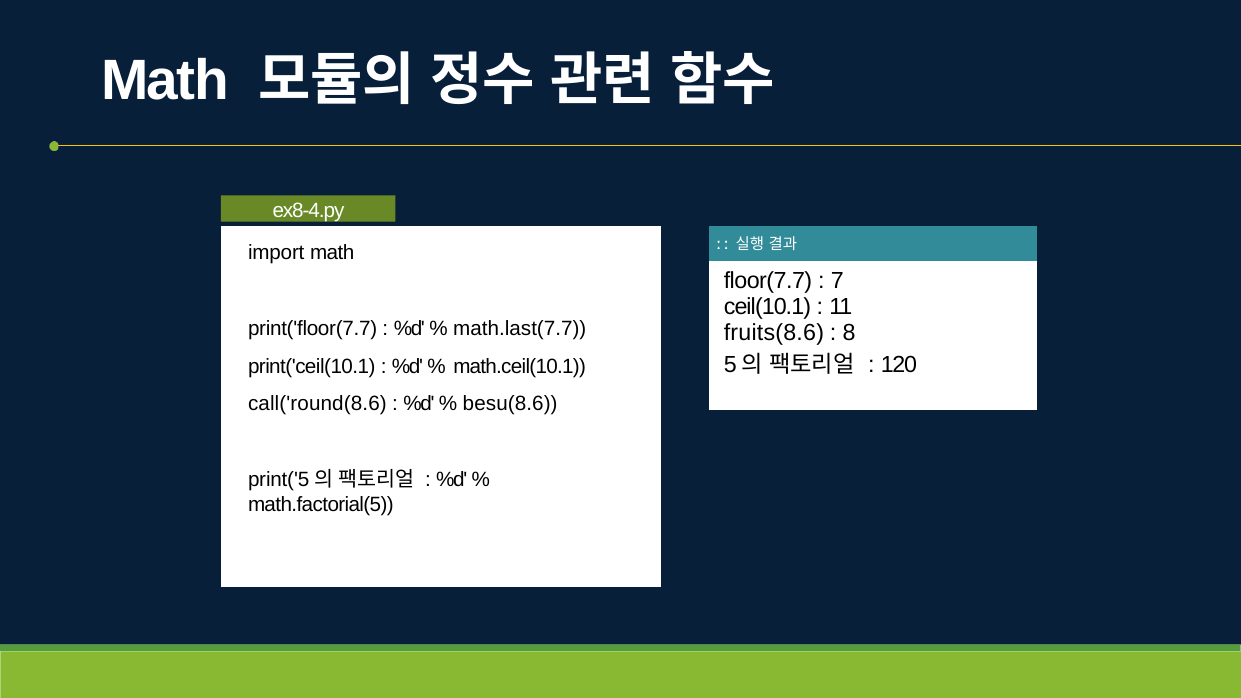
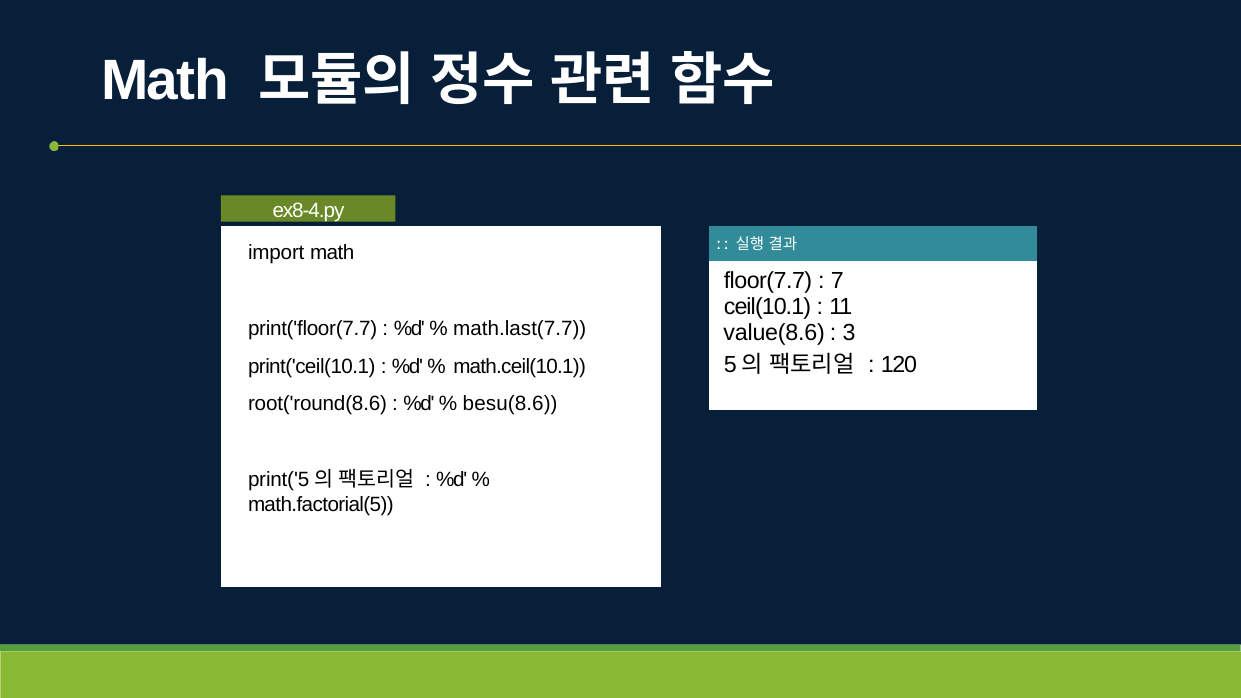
fruits(8.6: fruits(8.6 -> value(8.6
8: 8 -> 3
call('round(8.6: call('round(8.6 -> root('round(8.6
